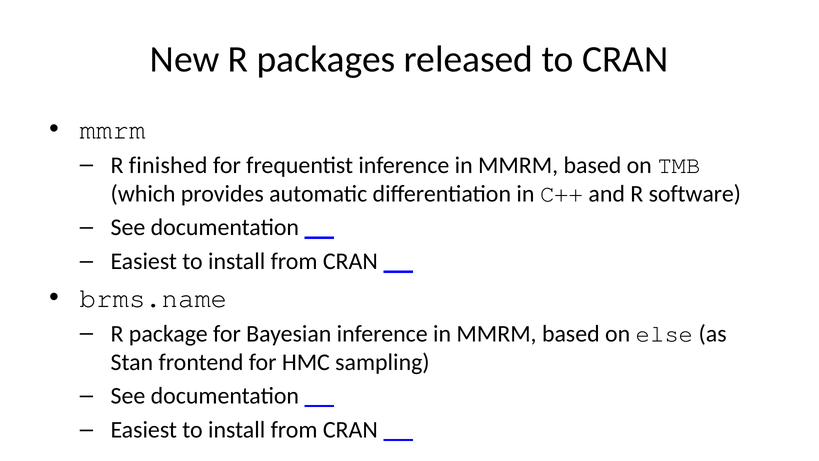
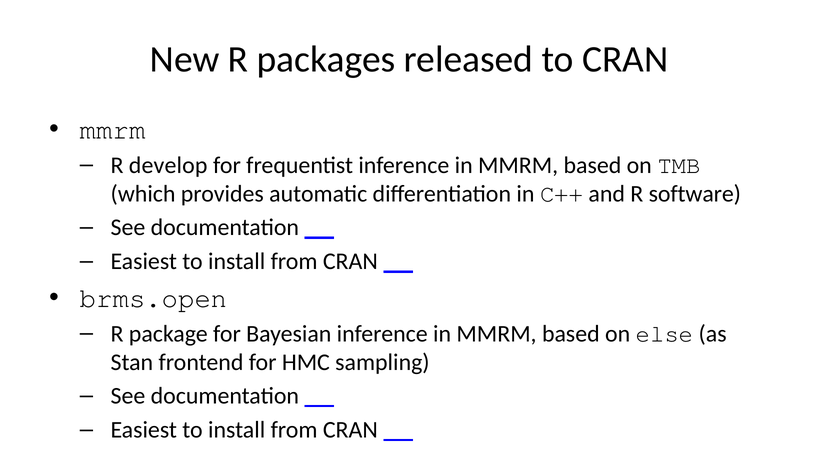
finished: finished -> develop
brms.name: brms.name -> brms.open
